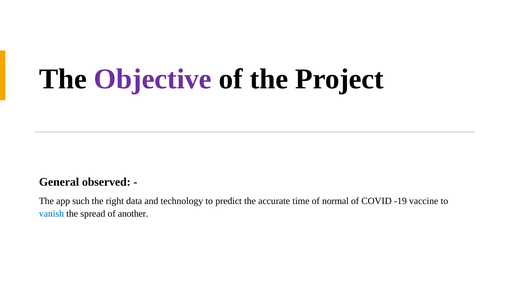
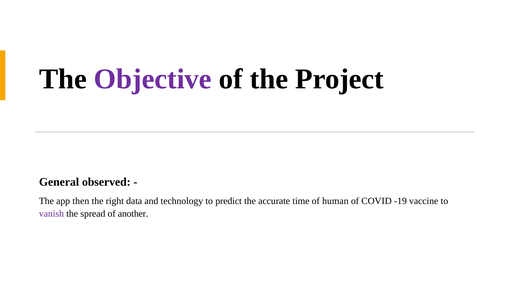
such: such -> then
normal: normal -> human
vanish colour: blue -> purple
